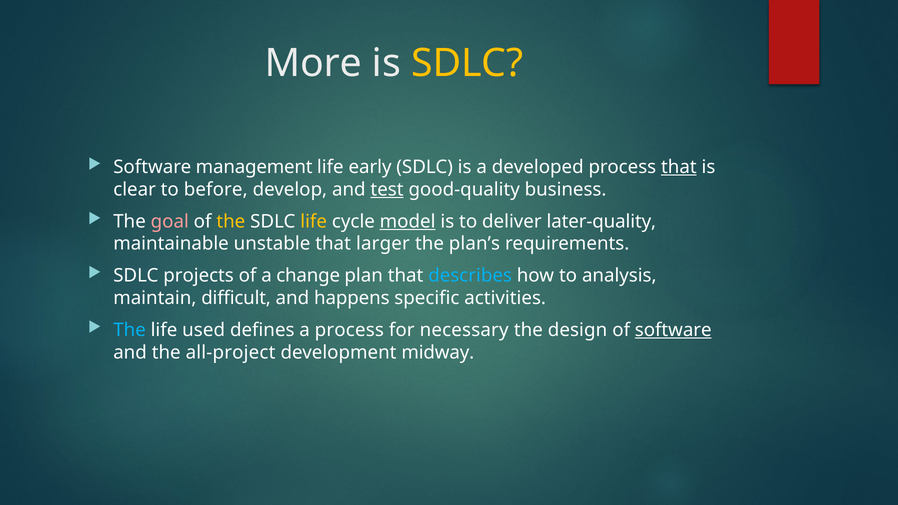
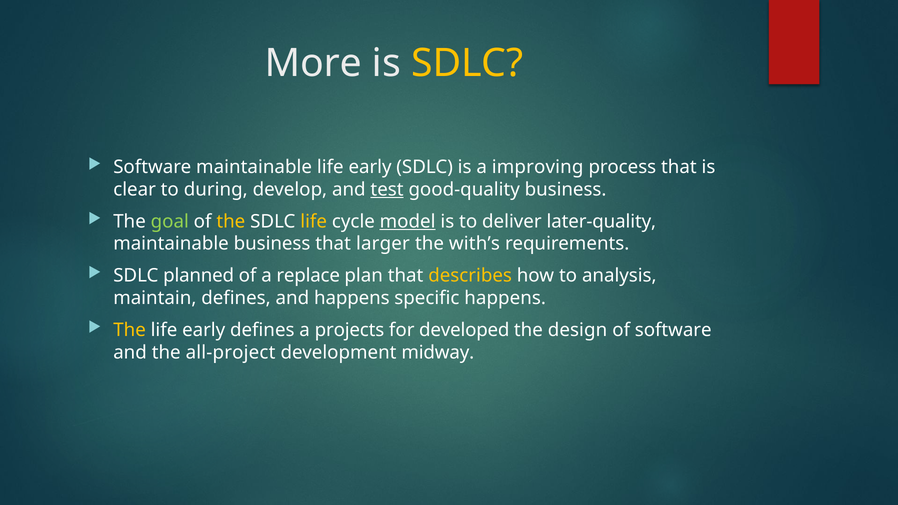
Software management: management -> maintainable
developed: developed -> improving
that at (679, 167) underline: present -> none
before: before -> during
goal colour: pink -> light green
maintainable unstable: unstable -> business
plan’s: plan’s -> with’s
projects: projects -> planned
change: change -> replace
describes colour: light blue -> yellow
maintain difficult: difficult -> defines
specific activities: activities -> happens
The at (130, 330) colour: light blue -> yellow
used at (204, 330): used -> early
a process: process -> projects
necessary: necessary -> developed
software at (673, 330) underline: present -> none
